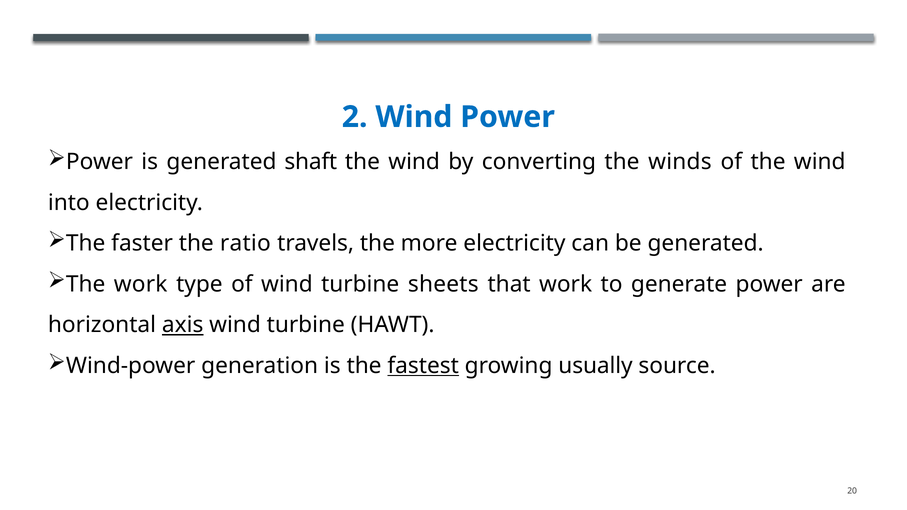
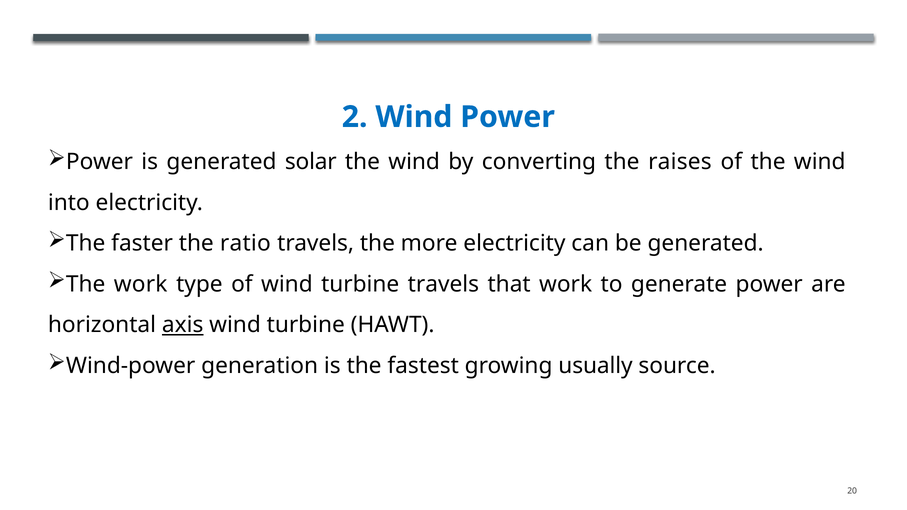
shaft: shaft -> solar
winds: winds -> raises
turbine sheets: sheets -> travels
fastest underline: present -> none
